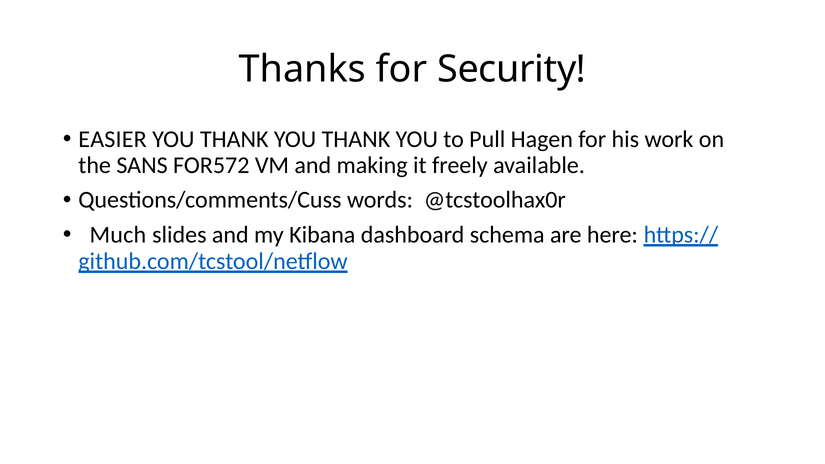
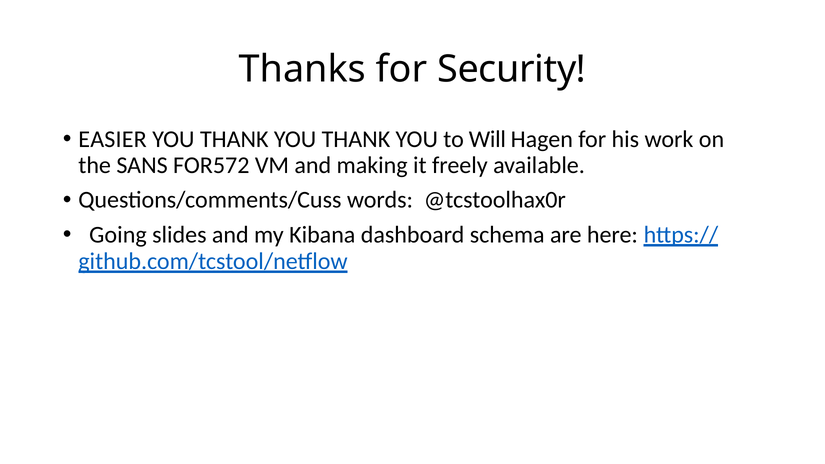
Pull: Pull -> Will
Much: Much -> Going
